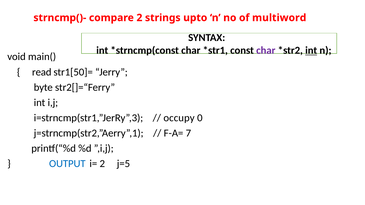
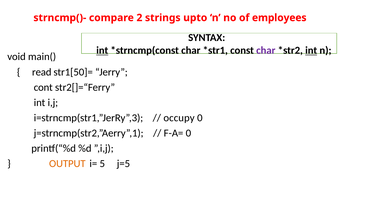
multiword: multiword -> employees
int at (102, 51) underline: none -> present
byte: byte -> cont
F-A= 7: 7 -> 0
OUTPUT colour: blue -> orange
i= 2: 2 -> 5
